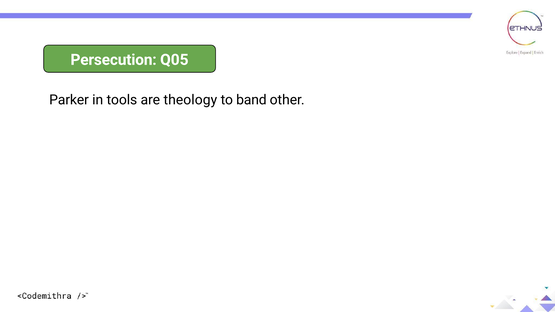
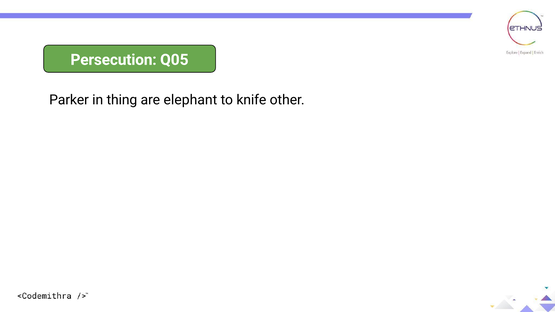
tools: tools -> thing
theology: theology -> elephant
band: band -> knife
